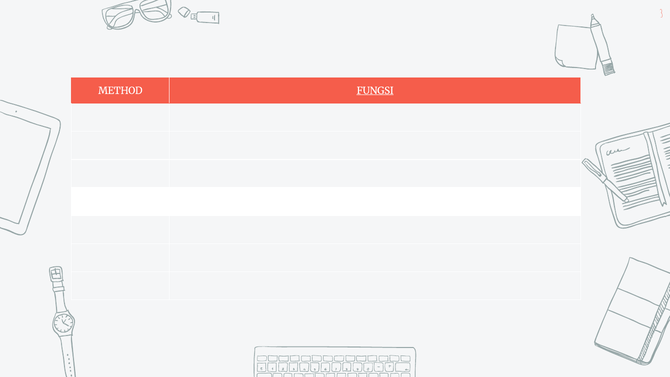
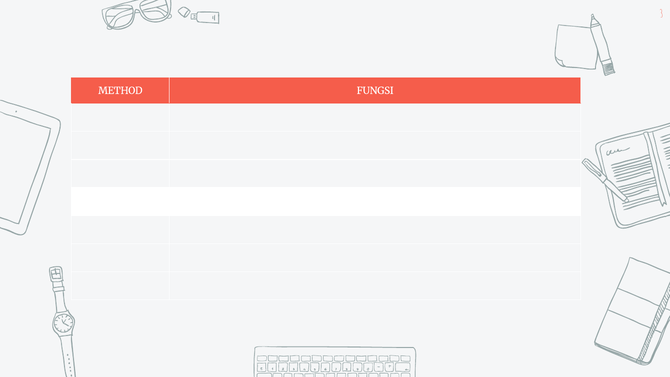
FUNGSI underline: present -> none
